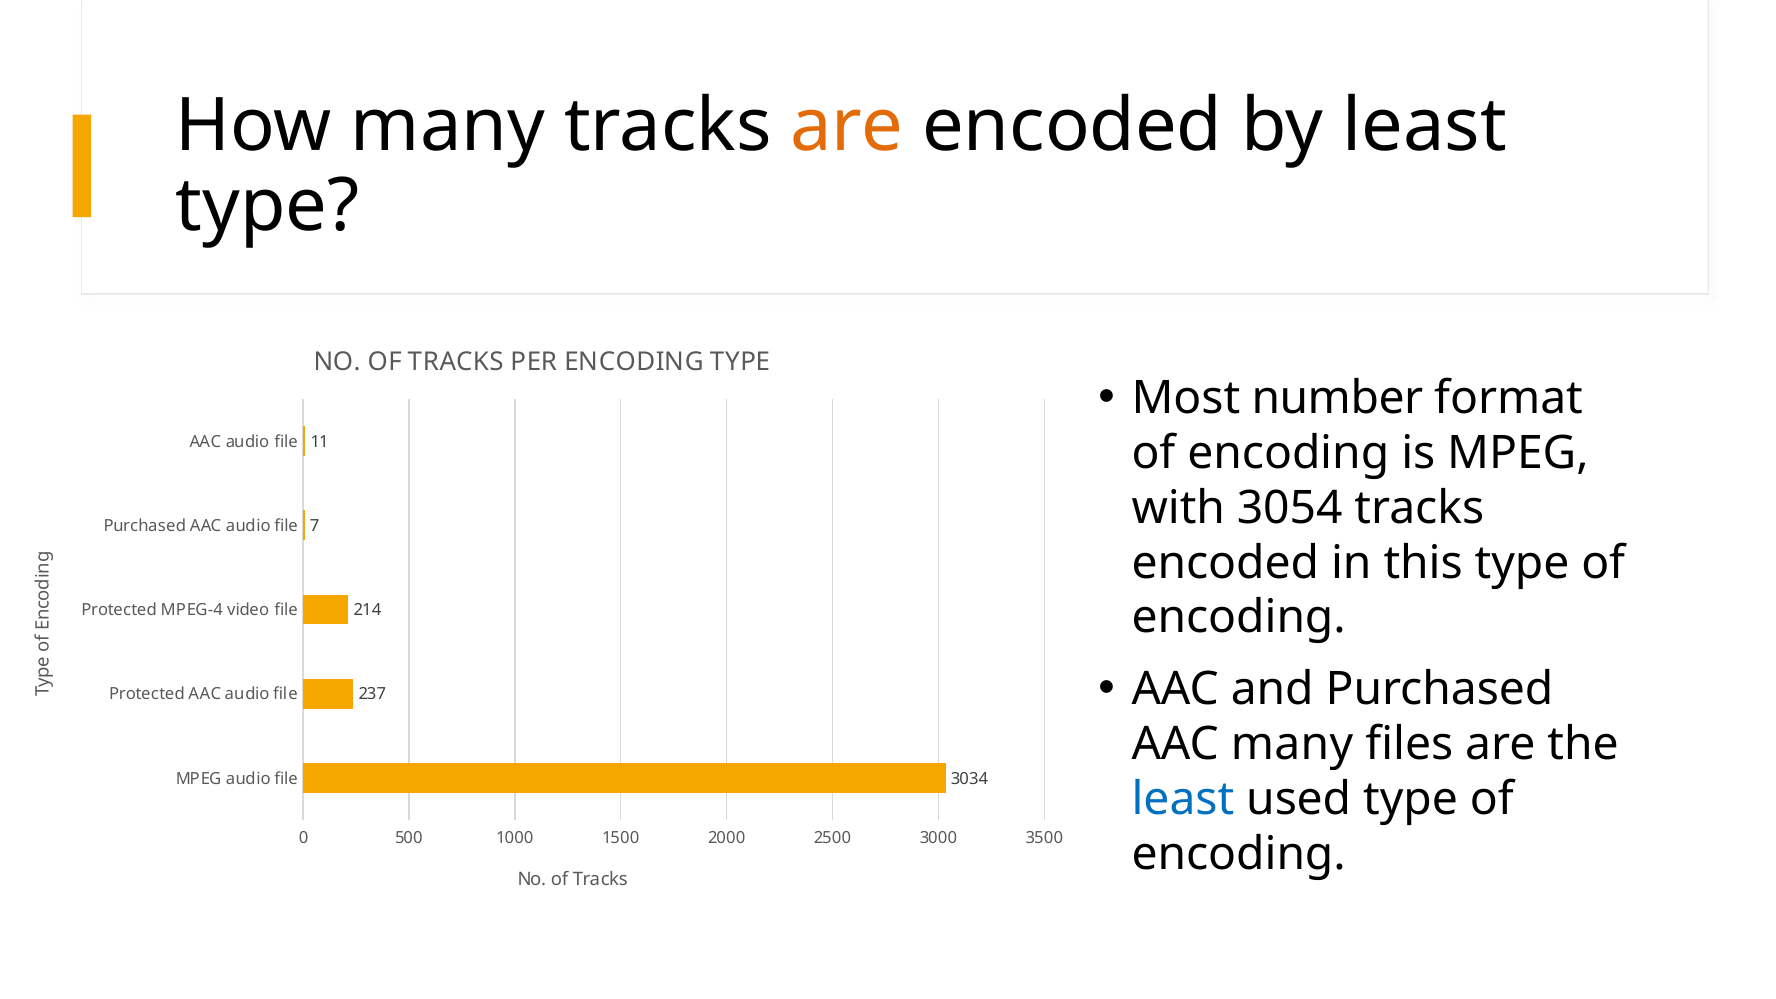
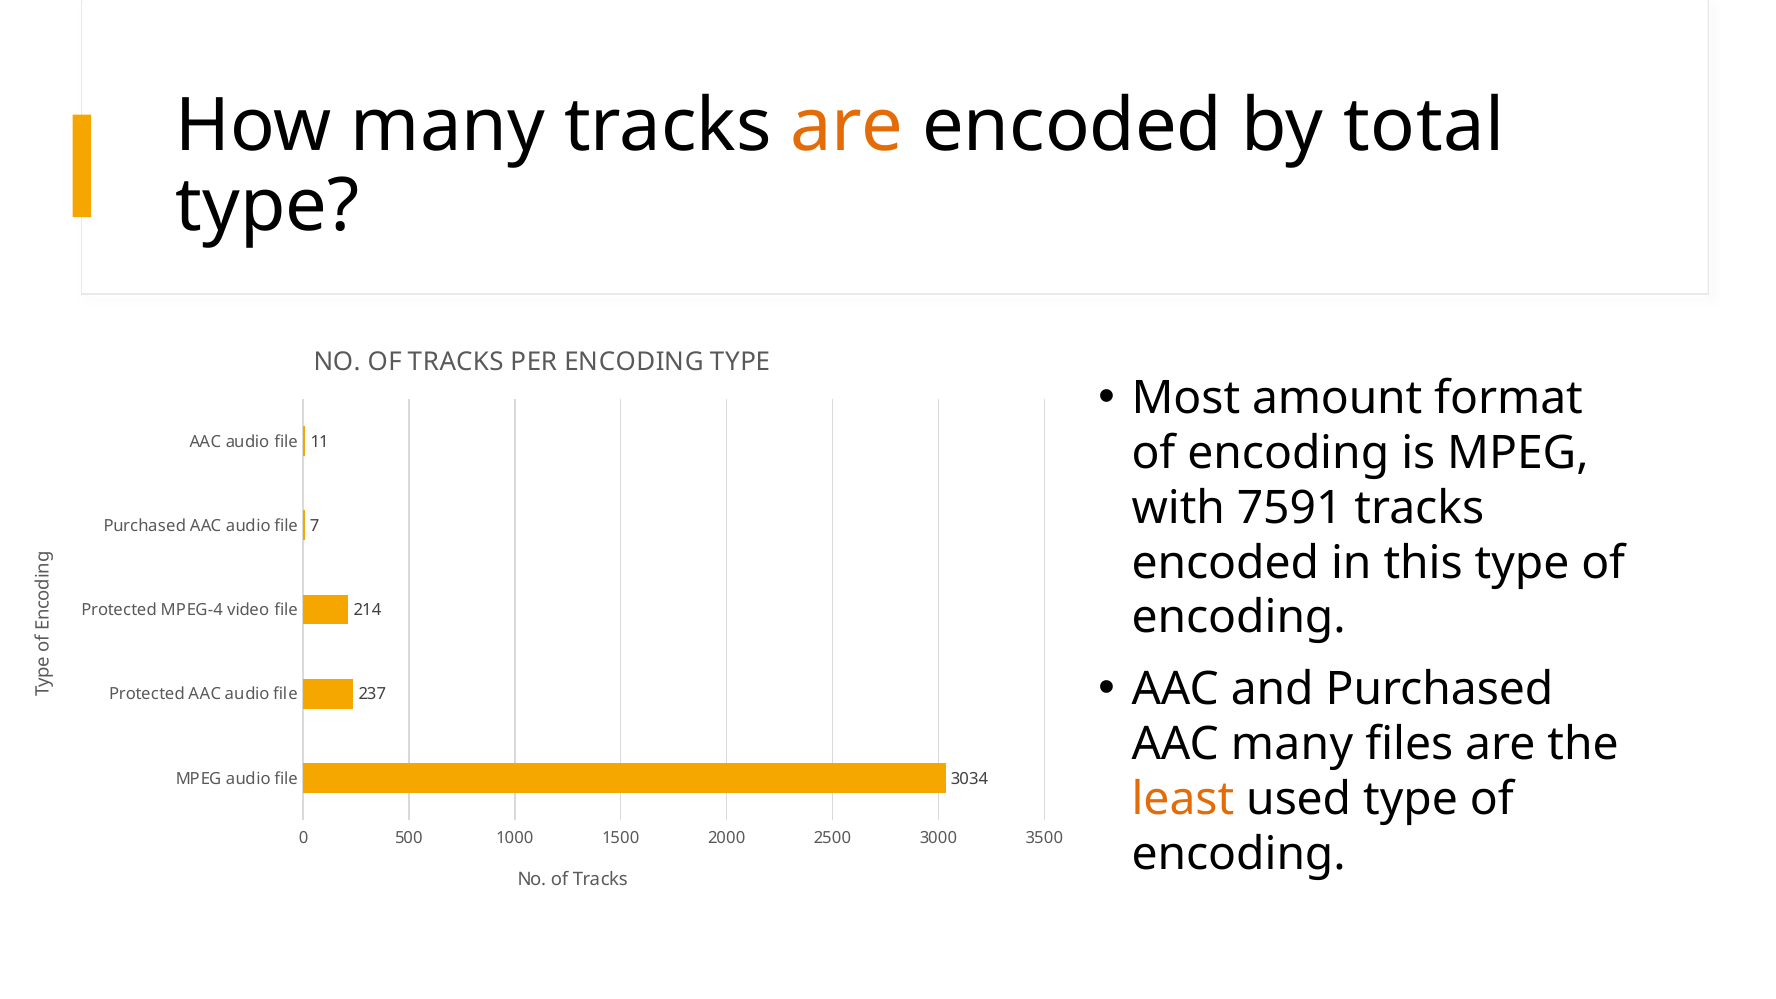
by least: least -> total
number: number -> amount
3054: 3054 -> 7591
least at (1183, 799) colour: blue -> orange
